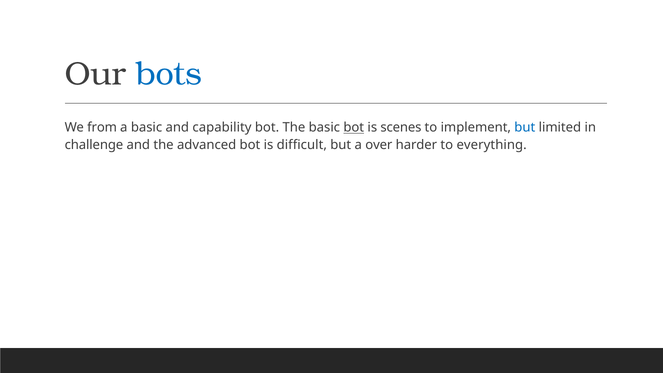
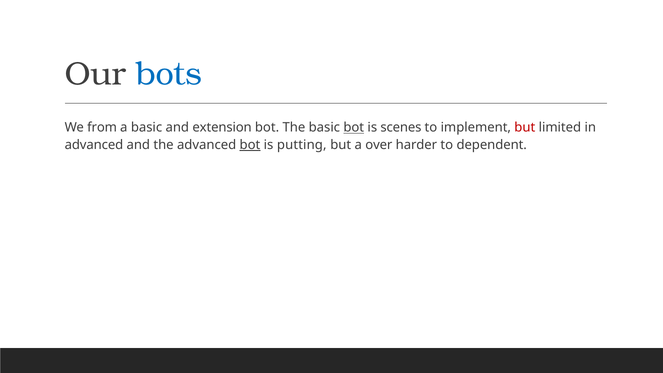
capability: capability -> extension
but at (525, 127) colour: blue -> red
challenge at (94, 145): challenge -> advanced
bot at (250, 145) underline: none -> present
difficult: difficult -> putting
everything: everything -> dependent
